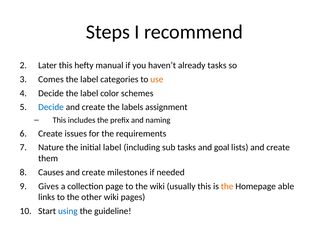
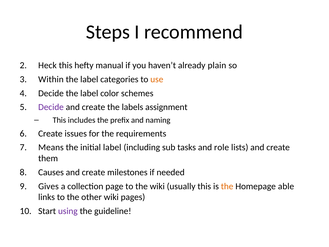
Later: Later -> Heck
already tasks: tasks -> plain
Comes: Comes -> Within
Decide at (51, 107) colour: blue -> purple
Nature: Nature -> Means
goal: goal -> role
using colour: blue -> purple
